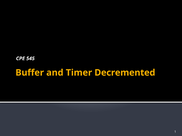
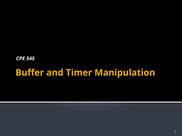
Decremented: Decremented -> Manipulation
